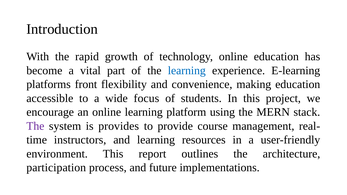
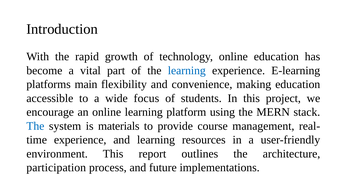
front: front -> main
The at (35, 126) colour: purple -> blue
provides: provides -> materials
instructors at (80, 140): instructors -> experience
